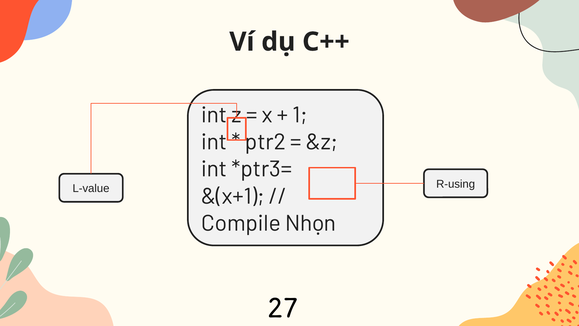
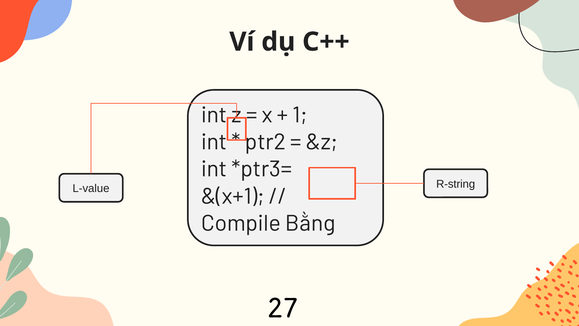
R-using: R-using -> R-string
Nhọn: Nhọn -> Bằng
